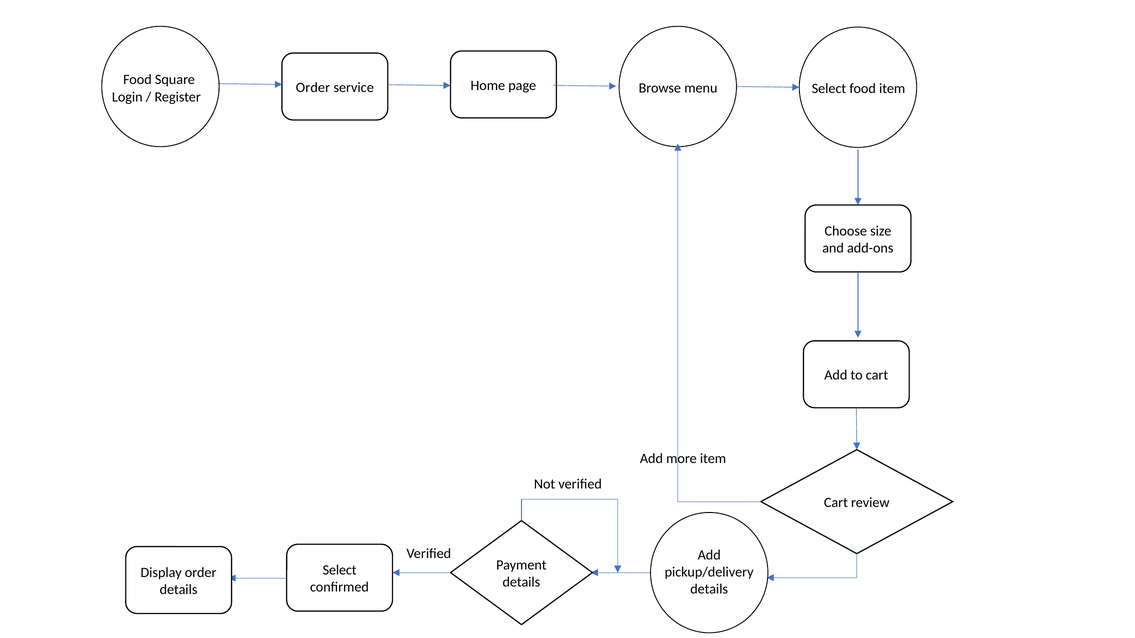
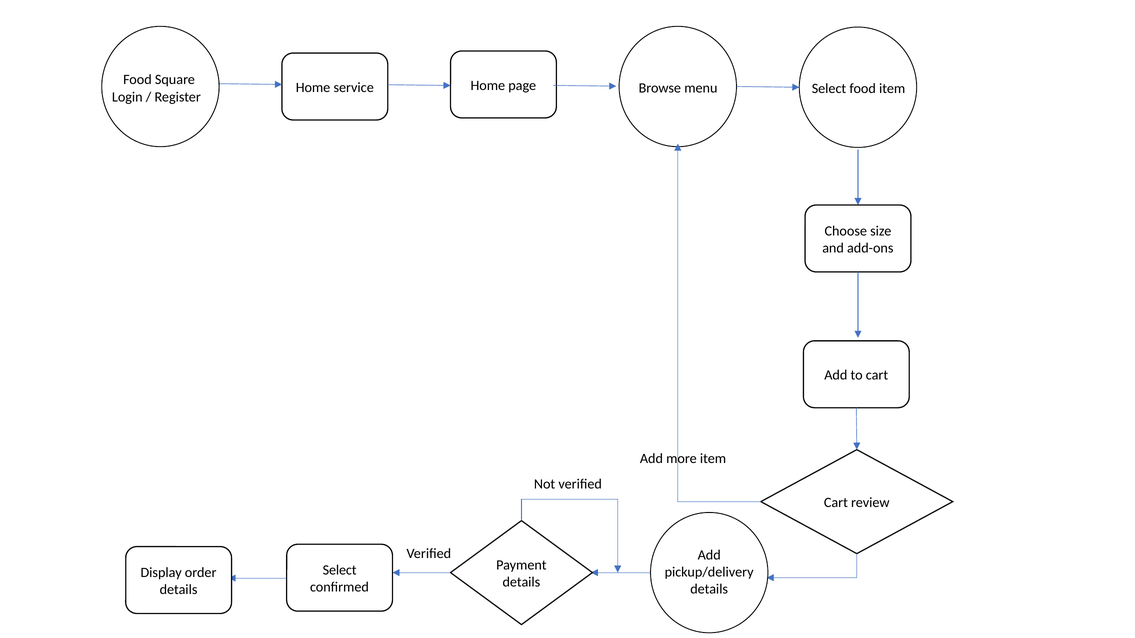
Order at (313, 88): Order -> Home
